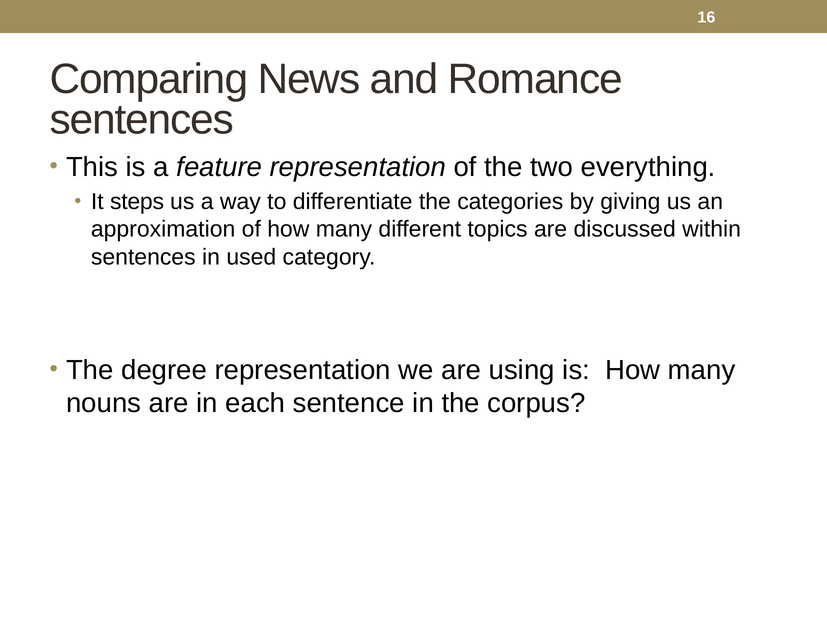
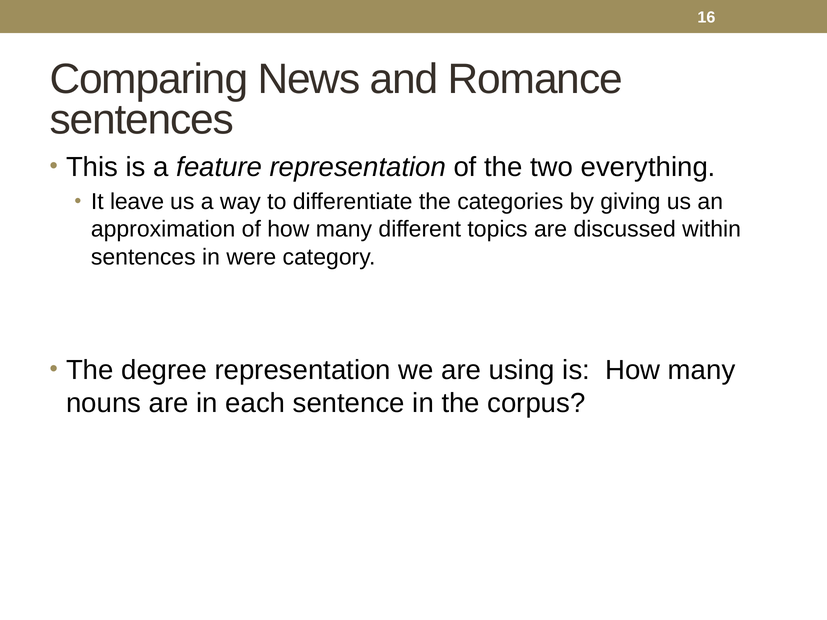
steps: steps -> leave
used: used -> were
